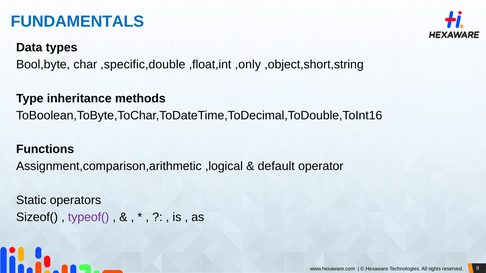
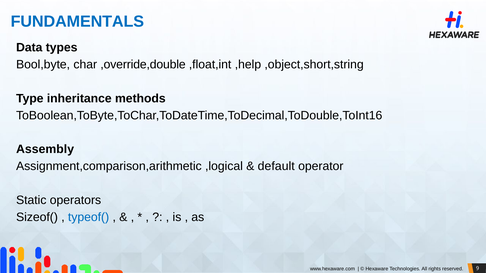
,specific,double: ,specific,double -> ,override,double
,only: ,only -> ,help
Functions: Functions -> Assembly
typeof( colour: purple -> blue
